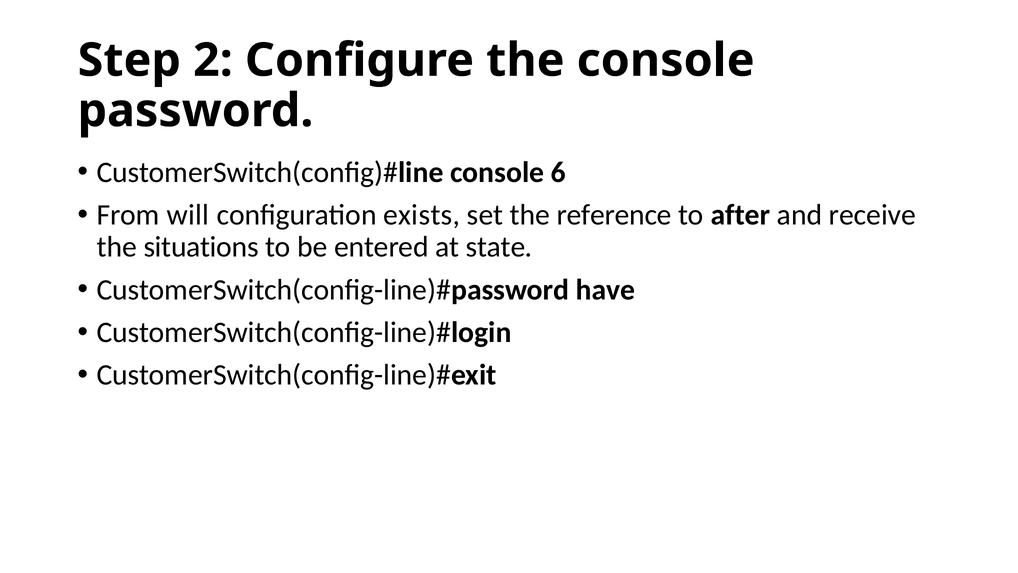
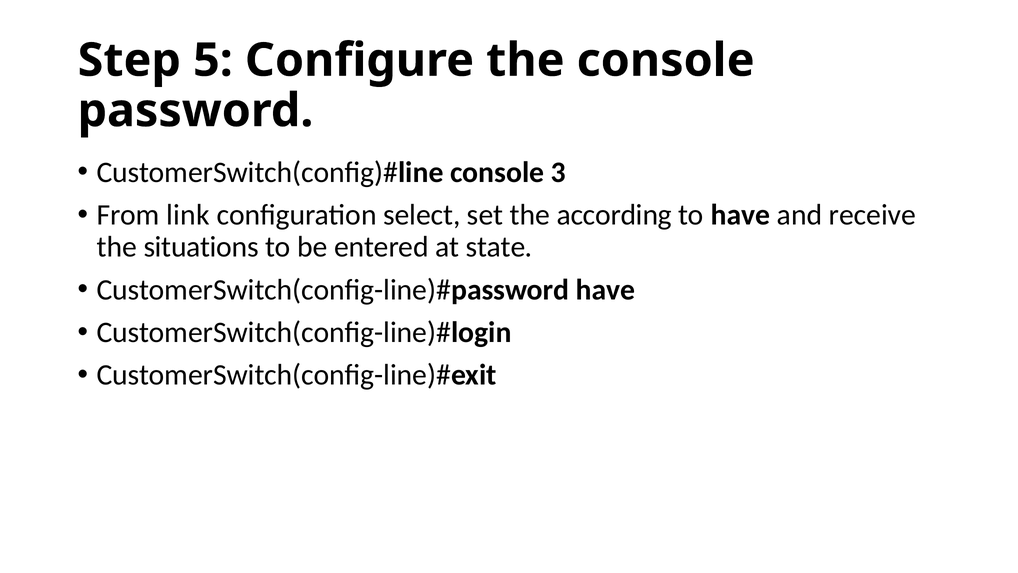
2: 2 -> 5
6: 6 -> 3
will: will -> link
exists: exists -> select
reference: reference -> according
to after: after -> have
